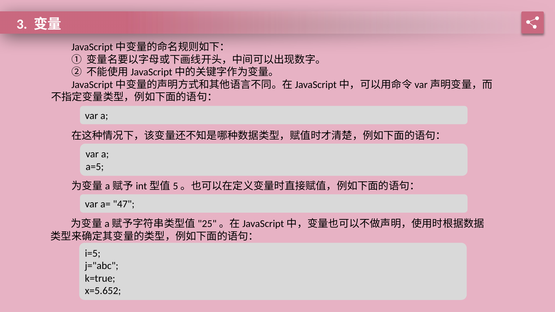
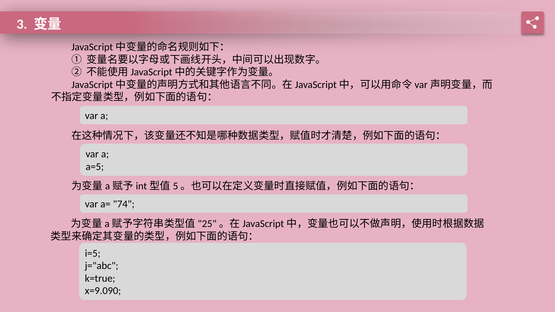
47: 47 -> 74
x=5.652: x=5.652 -> x=9.090
